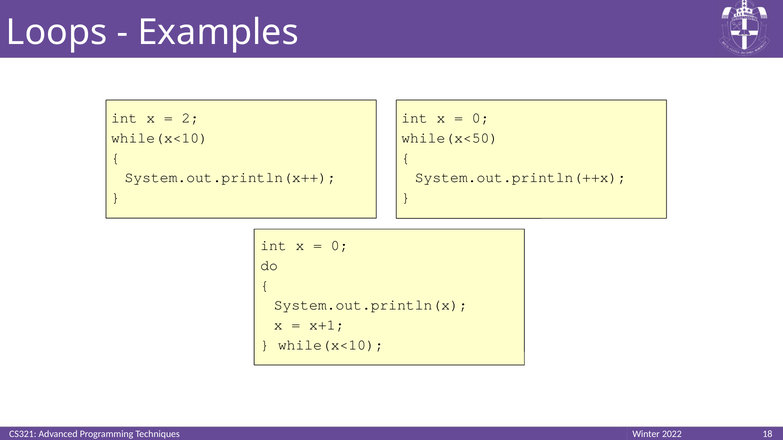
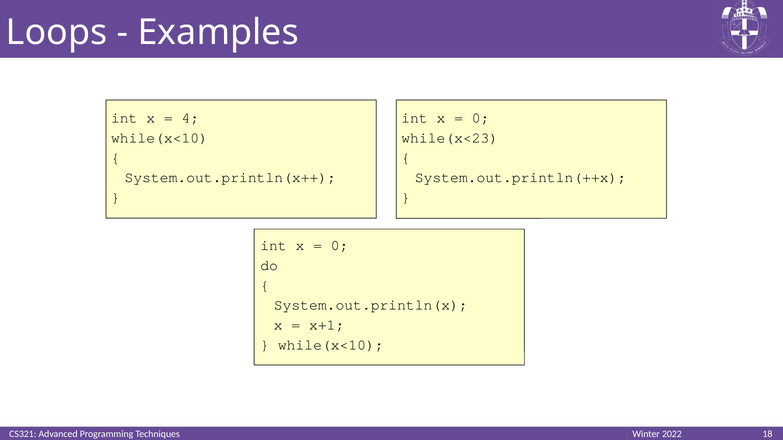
2: 2 -> 4
while(x<50: while(x<50 -> while(x<23
